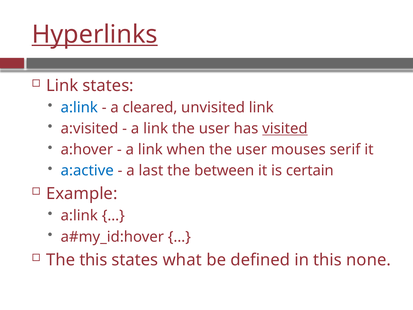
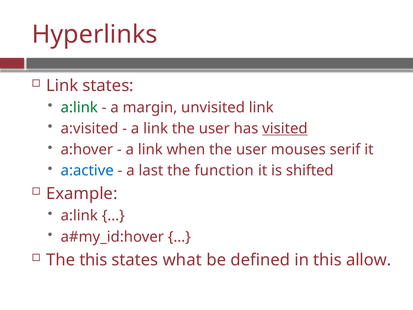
Hyperlinks underline: present -> none
a:link at (79, 107) colour: blue -> green
cleared: cleared -> margin
between: between -> function
certain: certain -> shifted
none: none -> allow
